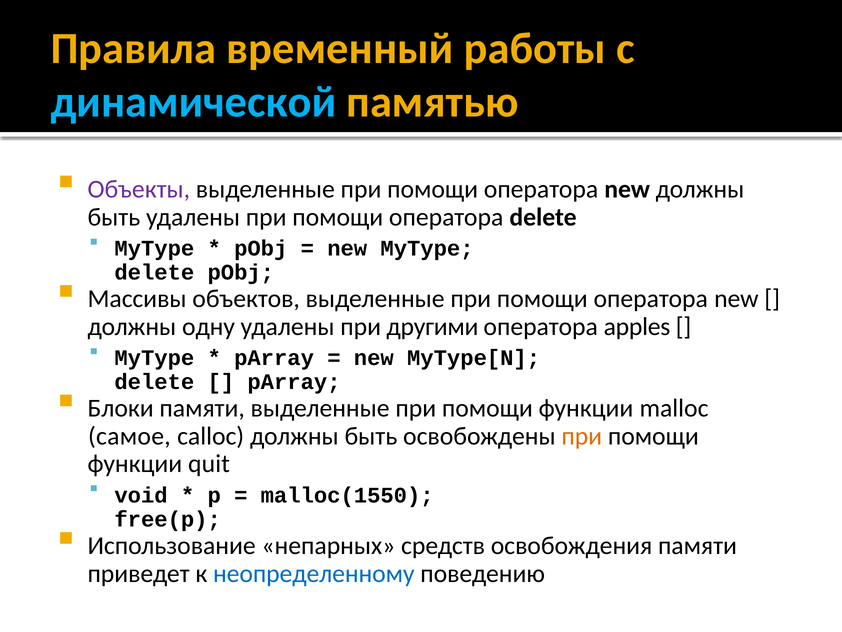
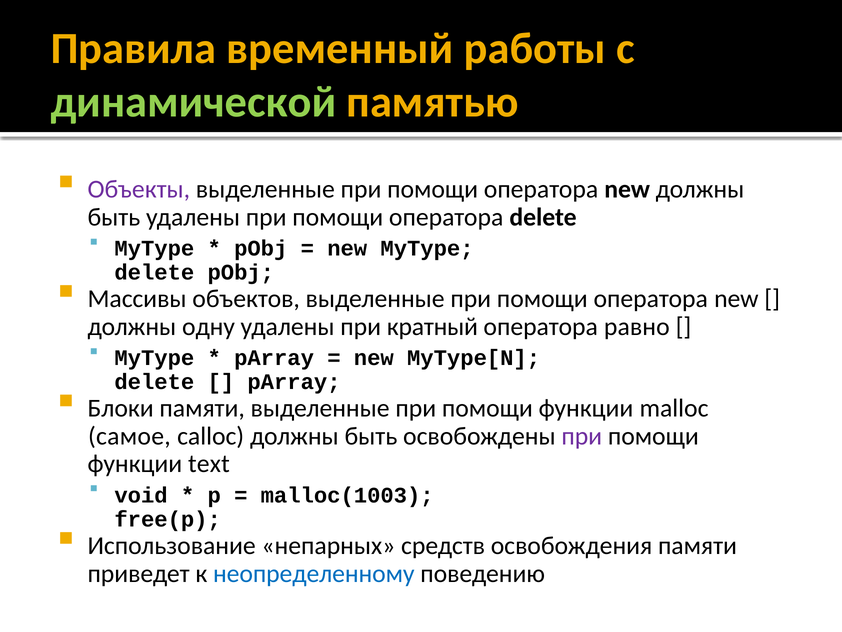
динамической colour: light blue -> light green
другими: другими -> кратный
apples: apples -> равно
при at (582, 436) colour: orange -> purple
quit: quit -> text
malloc(1550: malloc(1550 -> malloc(1003
